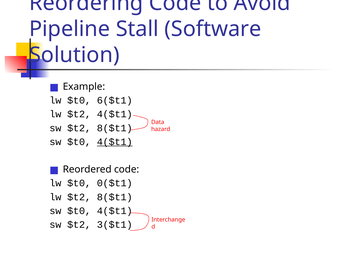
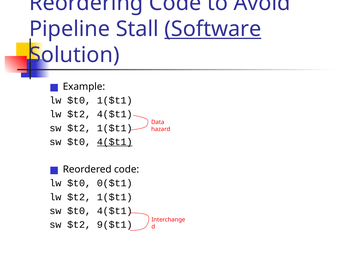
Software underline: none -> present
$t0 6($t1: 6($t1 -> 1($t1
sw $t2 8($t1: 8($t1 -> 1($t1
lw $t2 8($t1: 8($t1 -> 1($t1
3($t1: 3($t1 -> 9($t1
